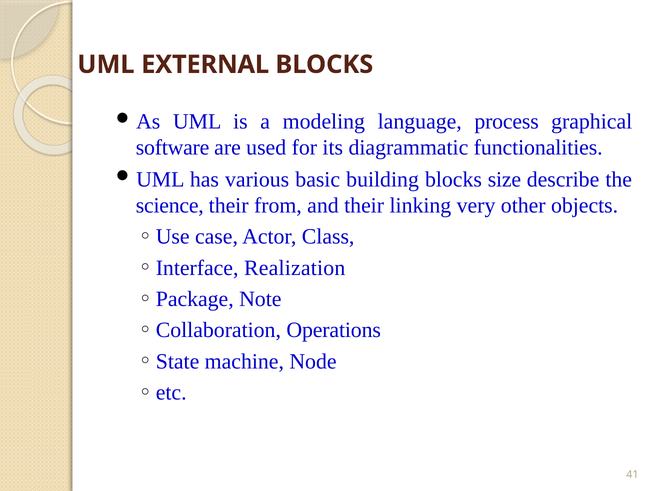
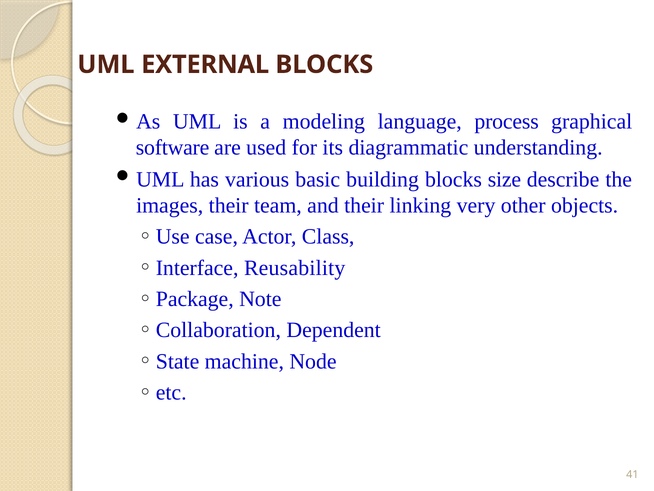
functionalities: functionalities -> understanding
science: science -> images
from: from -> team
Realization: Realization -> Reusability
Operations: Operations -> Dependent
